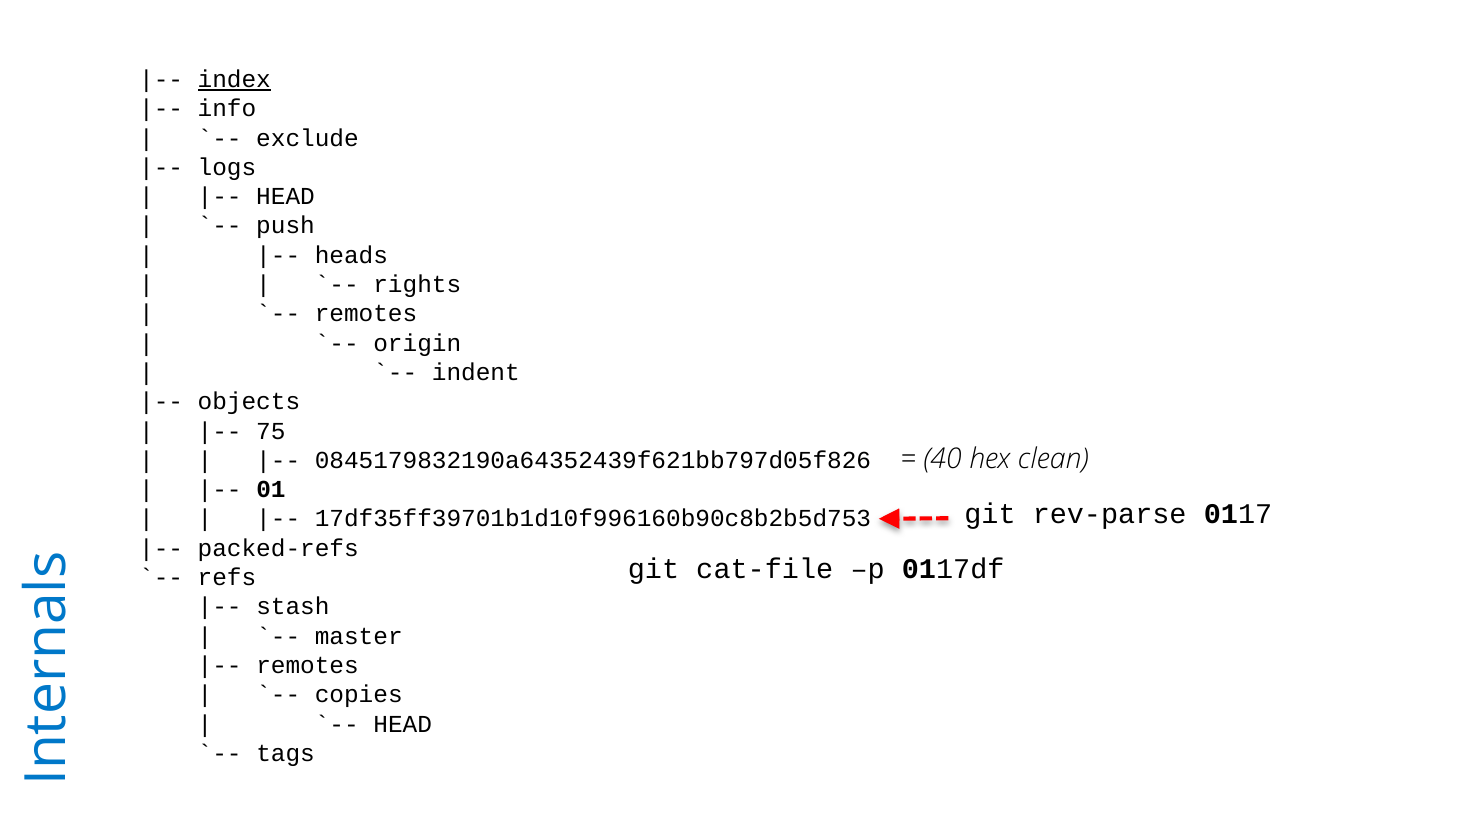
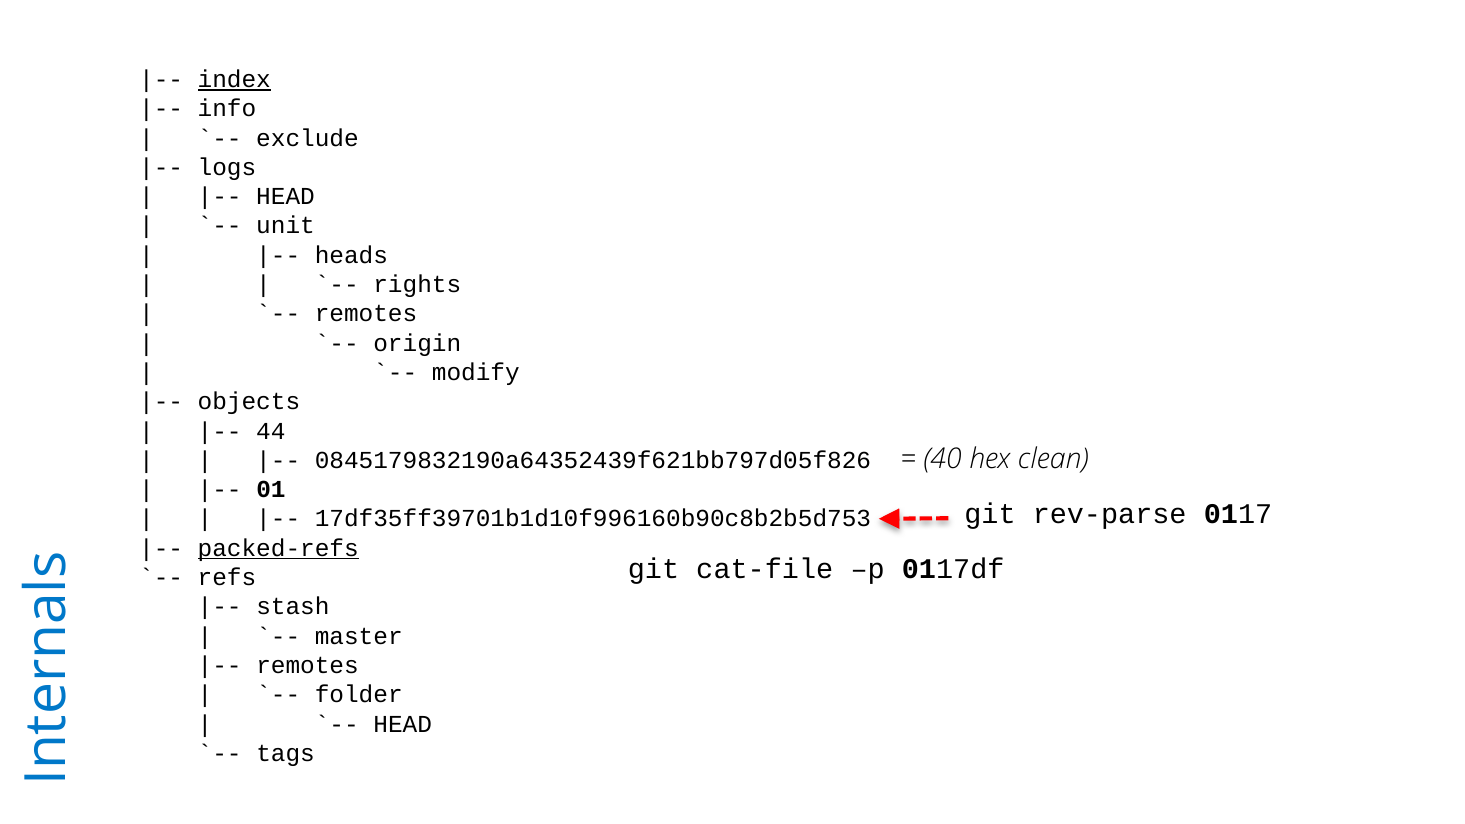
push: push -> unit
indent: indent -> modify
75: 75 -> 44
packed-refs underline: none -> present
copies: copies -> folder
